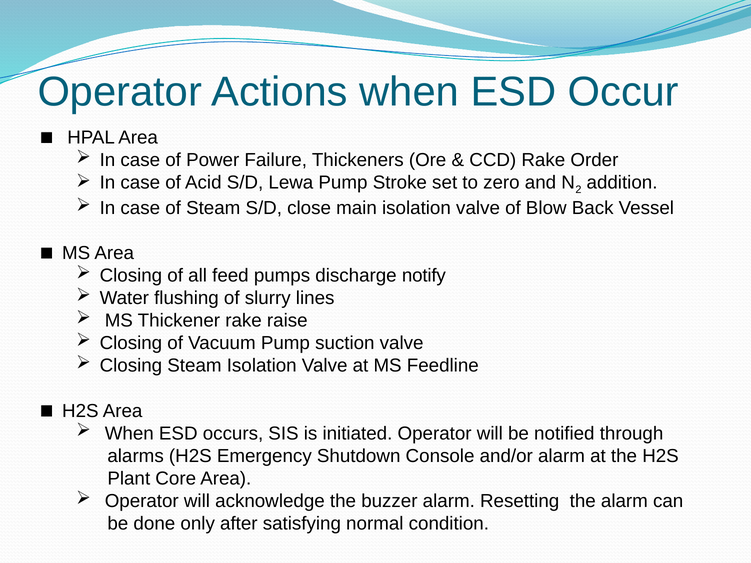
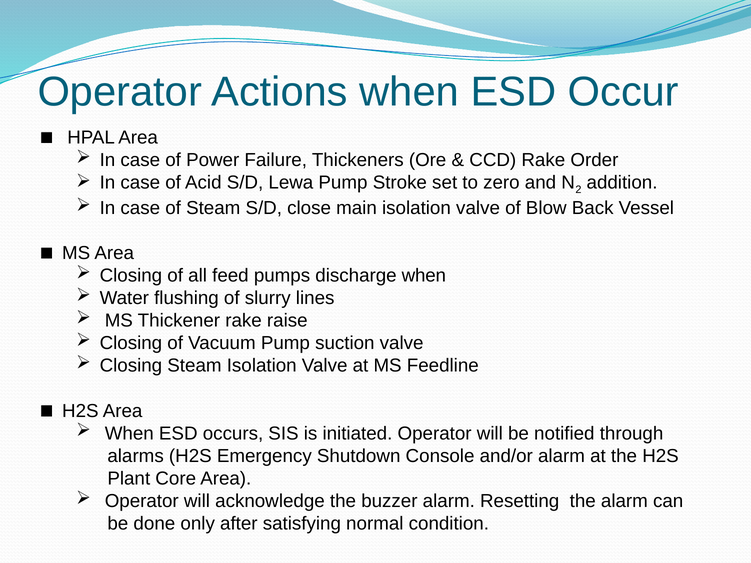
discharge notify: notify -> when
